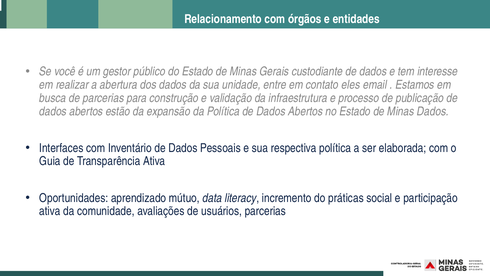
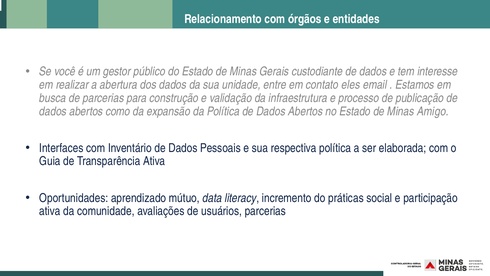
estão: estão -> como
Minas Dados: Dados -> Amigo
